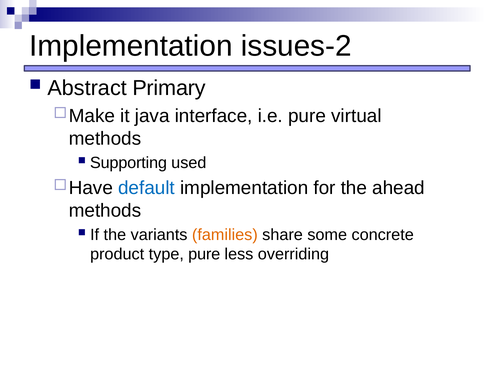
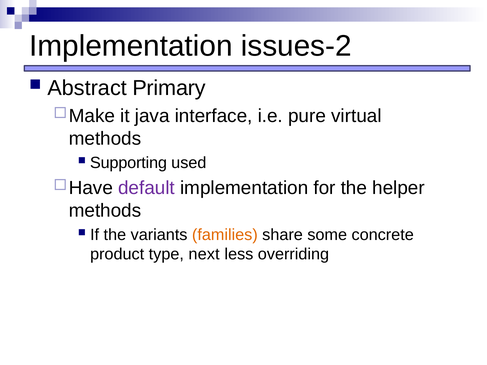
default colour: blue -> purple
ahead: ahead -> helper
type pure: pure -> next
